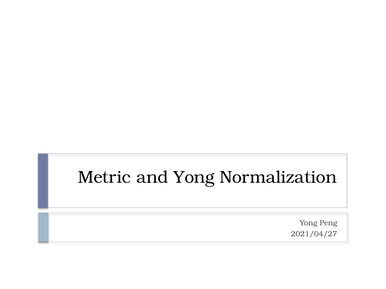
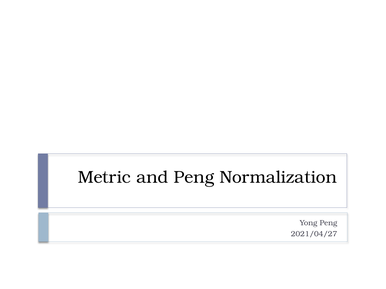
and Yong: Yong -> Peng
